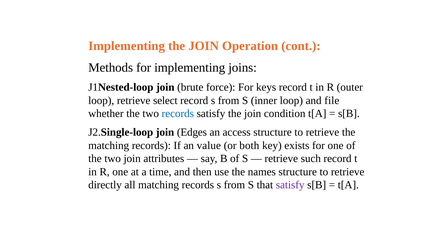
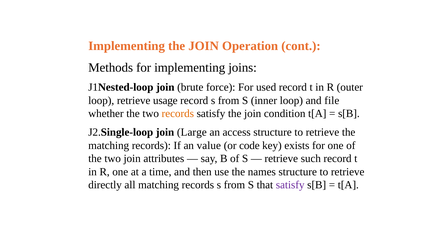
keys: keys -> used
select: select -> usage
records at (178, 114) colour: blue -> orange
Edges: Edges -> Large
both: both -> code
